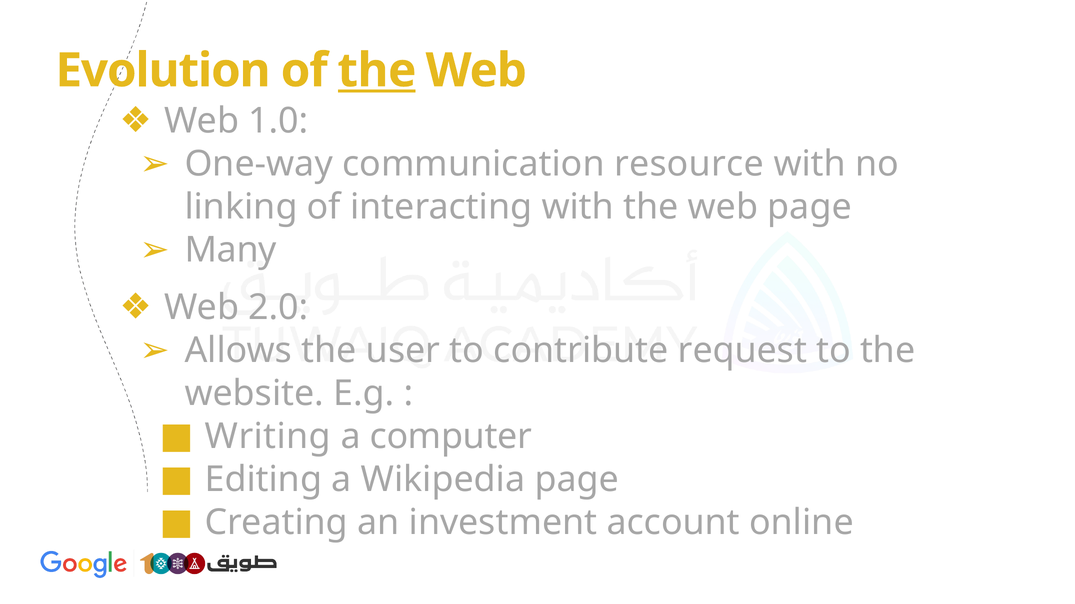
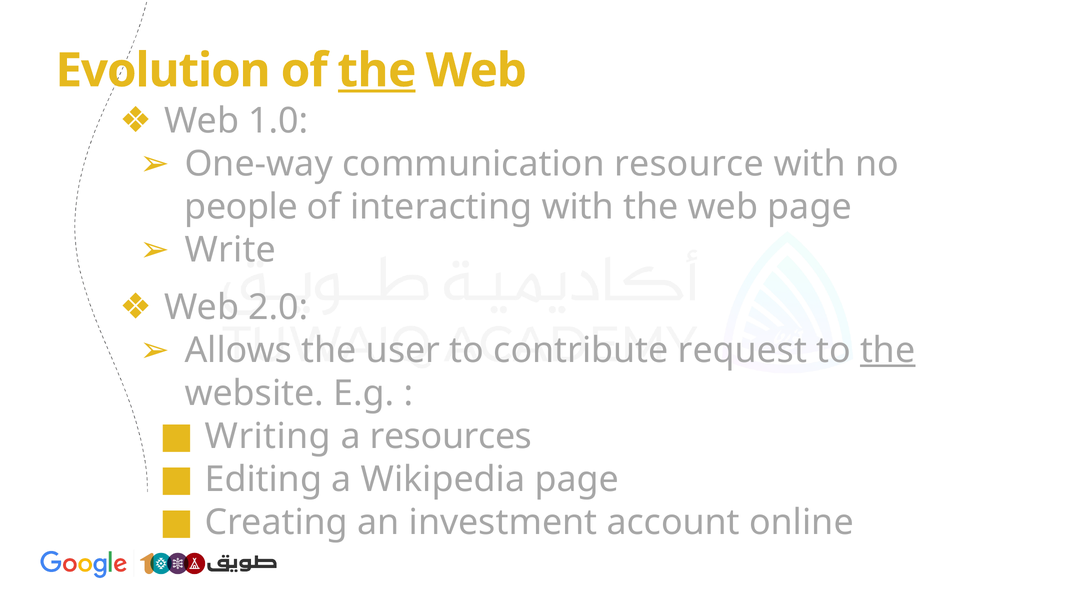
linking: linking -> people
Many: Many -> Write
the at (888, 351) underline: none -> present
computer: computer -> resources
